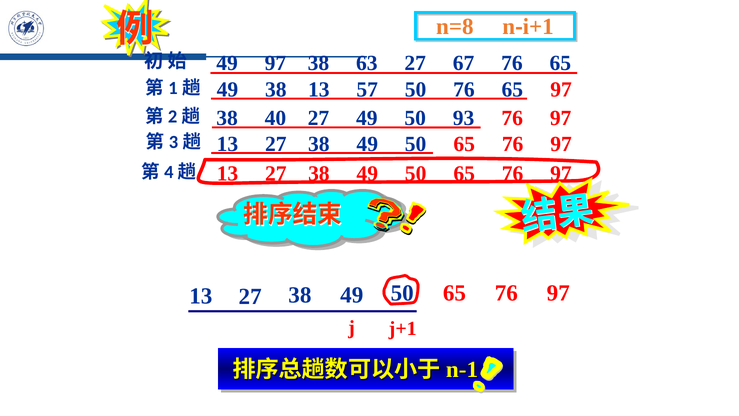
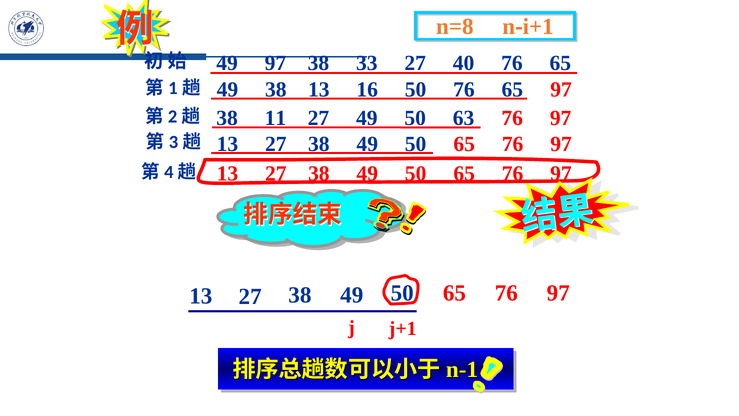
63: 63 -> 33
67: 67 -> 40
57: 57 -> 16
40: 40 -> 11
93: 93 -> 63
